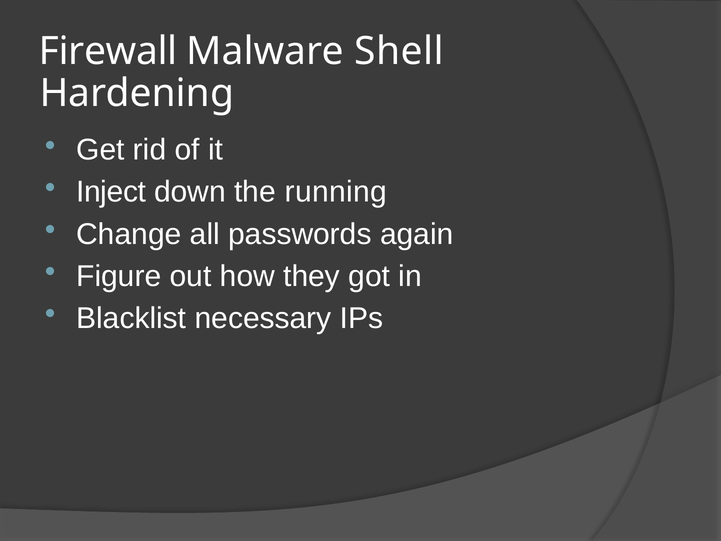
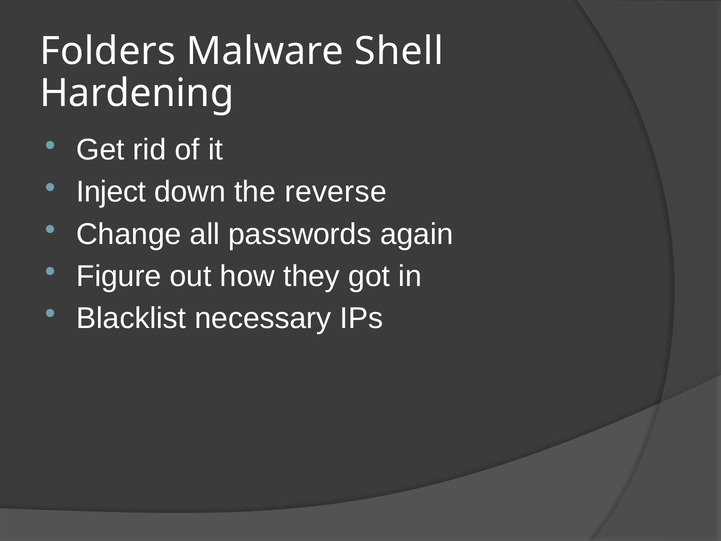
Firewall: Firewall -> Folders
running: running -> reverse
